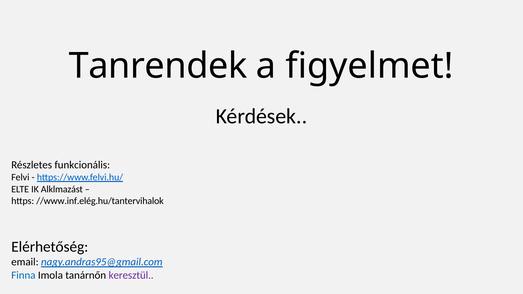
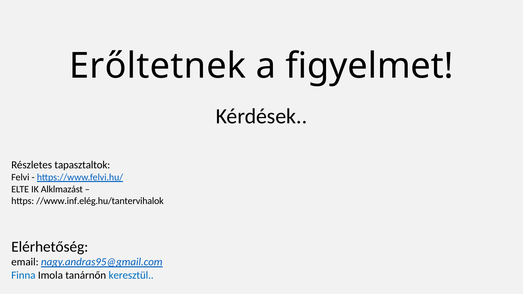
Tanrendek: Tanrendek -> Erőltetnek
funkcionális: funkcionális -> tapasztaltok
keresztül colour: purple -> blue
